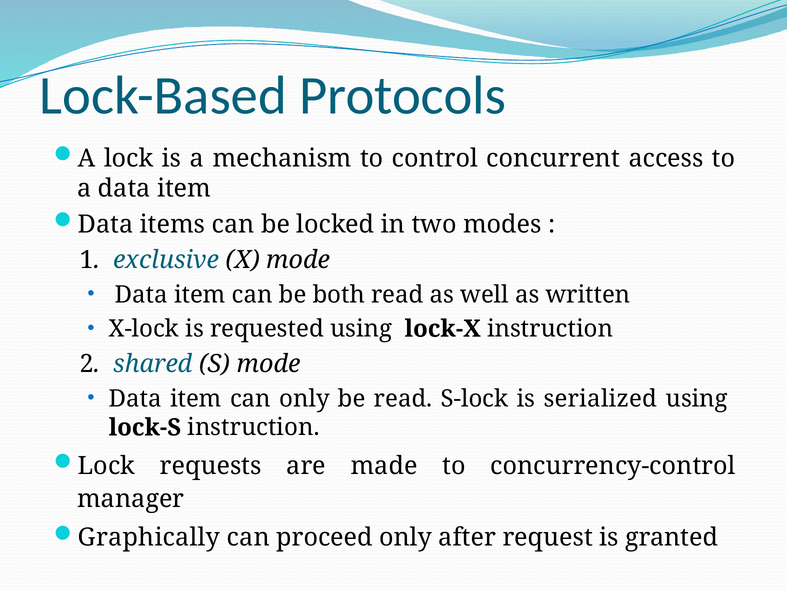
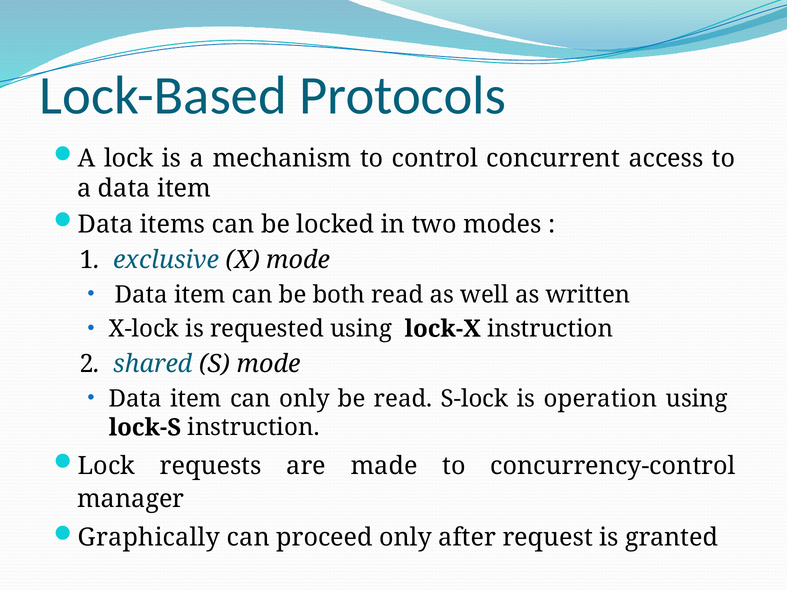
serialized: serialized -> operation
